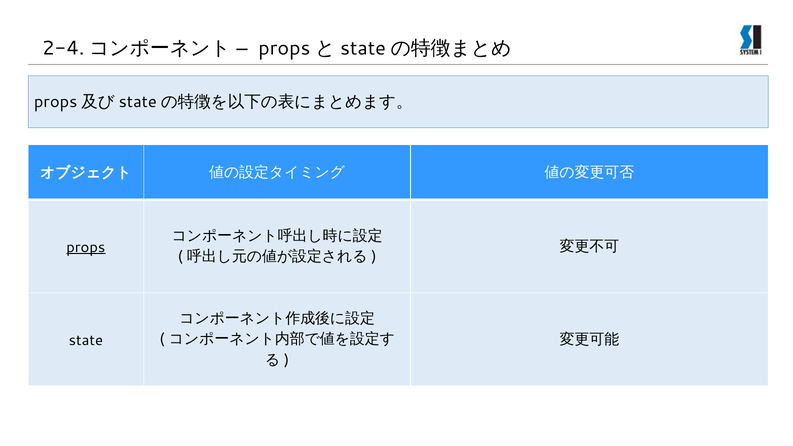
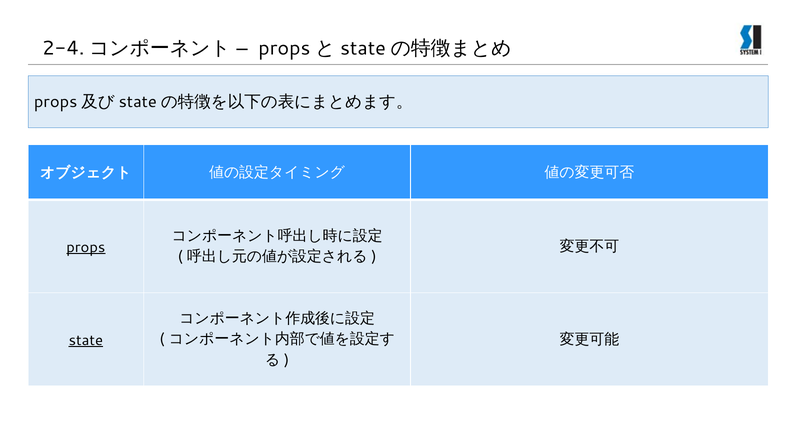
state underline: none -> present
